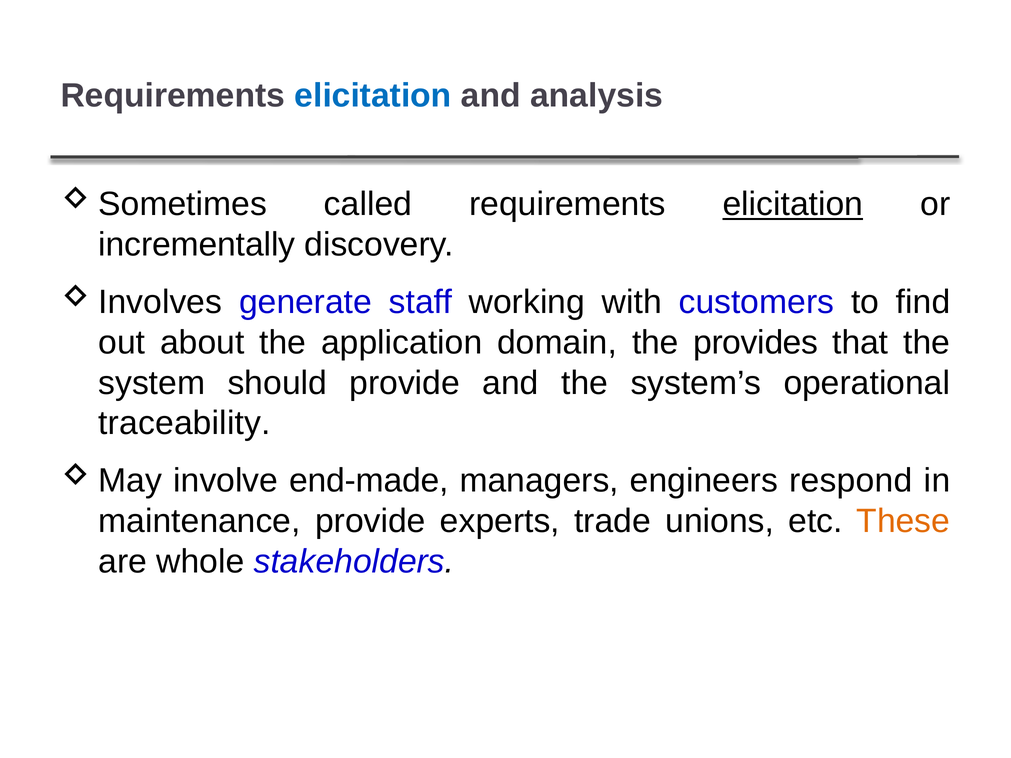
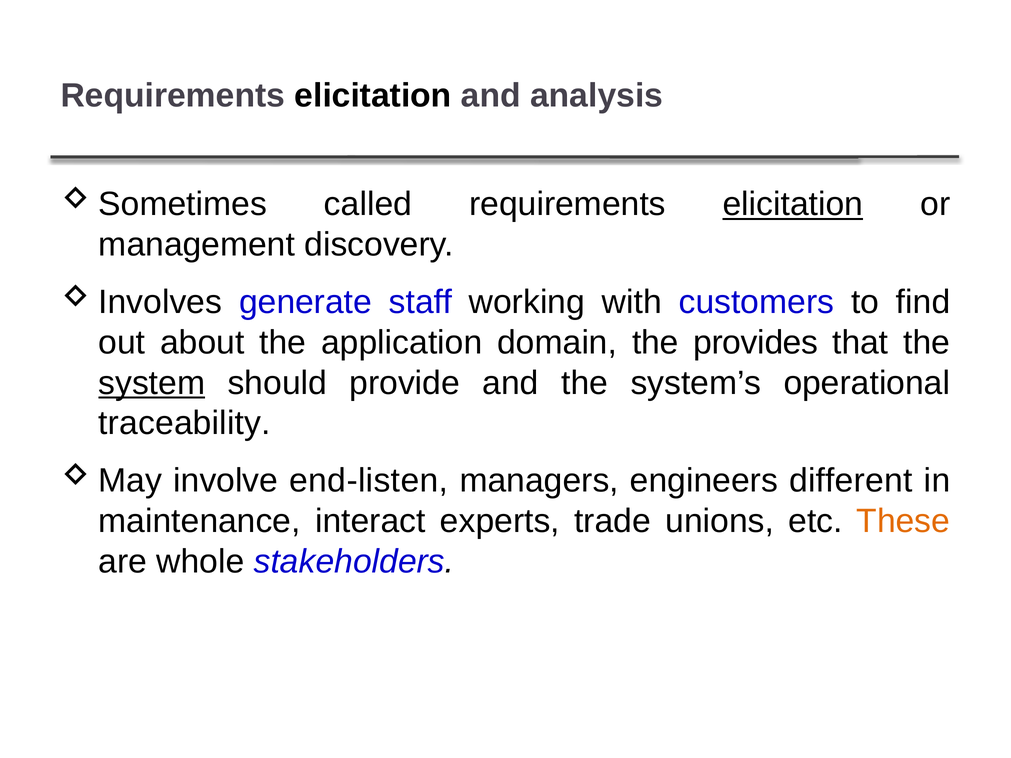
elicitation at (373, 96) colour: blue -> black
incrementally: incrementally -> management
system underline: none -> present
end-made: end-made -> end-listen
respond: respond -> different
maintenance provide: provide -> interact
